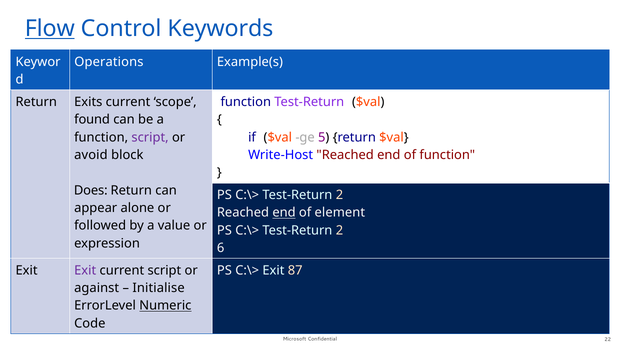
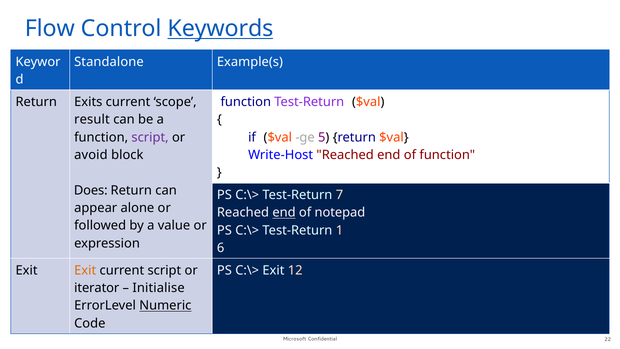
Flow underline: present -> none
Keywords underline: none -> present
Operations: Operations -> Standalone
found: found -> result
2 at (339, 195): 2 -> 7
element: element -> notepad
2 at (339, 230): 2 -> 1
Exit at (85, 270) colour: purple -> orange
87: 87 -> 12
against: against -> iterator
